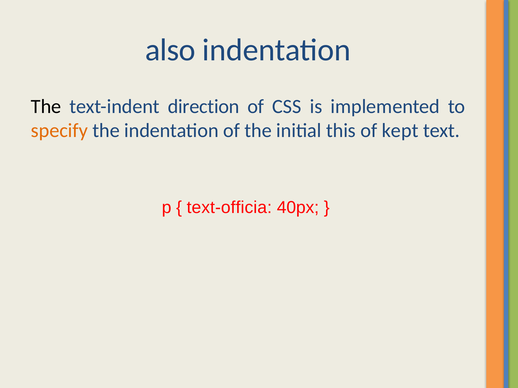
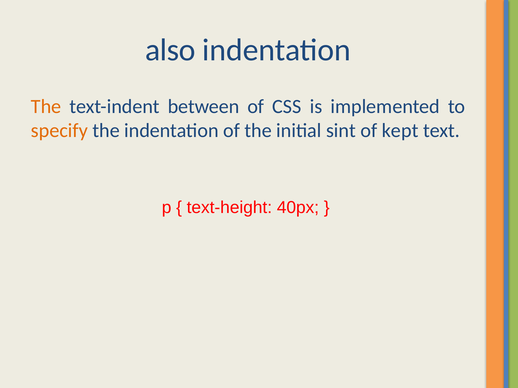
The at (46, 107) colour: black -> orange
direction: direction -> between
this: this -> sint
text-officia: text-officia -> text-height
